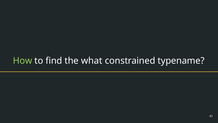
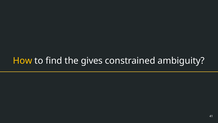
How colour: light green -> yellow
what: what -> gives
typename: typename -> ambiguity
